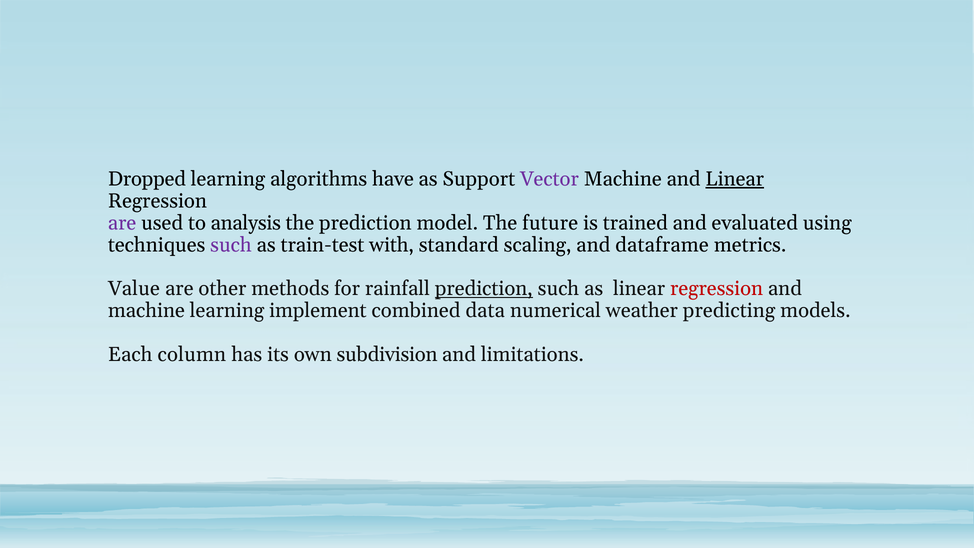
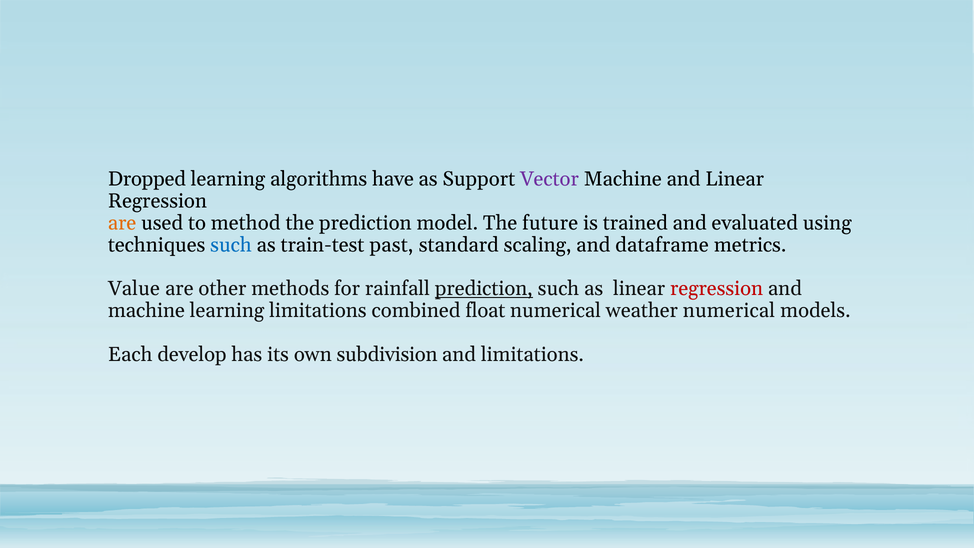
Linear at (735, 179) underline: present -> none
are at (122, 223) colour: purple -> orange
analysis: analysis -> method
such at (231, 245) colour: purple -> blue
with: with -> past
learning implement: implement -> limitations
data: data -> float
weather predicting: predicting -> numerical
column: column -> develop
